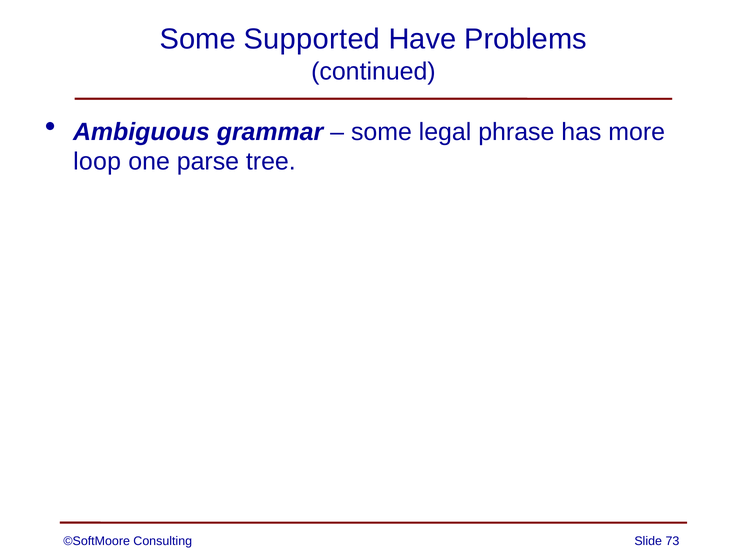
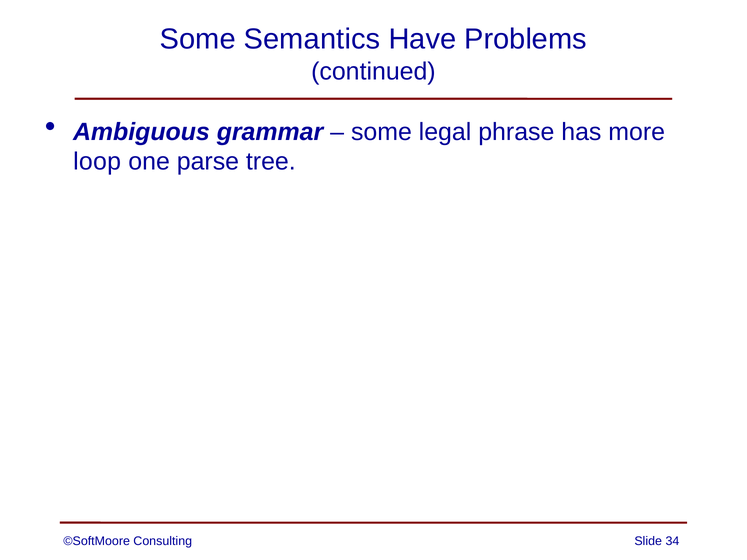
Supported: Supported -> Semantics
73: 73 -> 34
